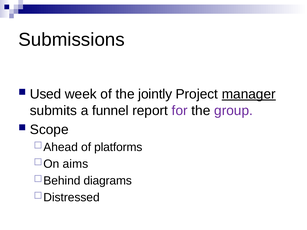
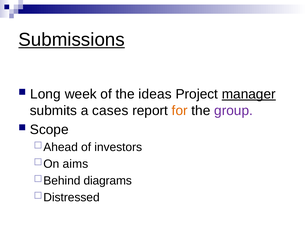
Submissions underline: none -> present
Used: Used -> Long
jointly: jointly -> ideas
funnel: funnel -> cases
for colour: purple -> orange
platforms: platforms -> investors
